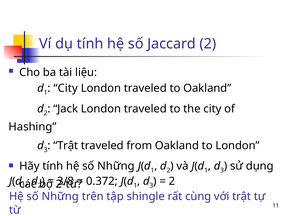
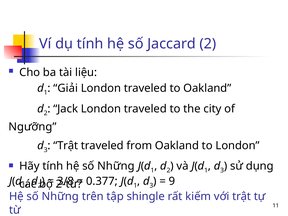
City at (66, 88): City -> Giải
Hashing: Hashing -> Ngưỡng
0.372: 0.372 -> 0.377
2 at (172, 181): 2 -> 9
cùng: cùng -> kiếm
